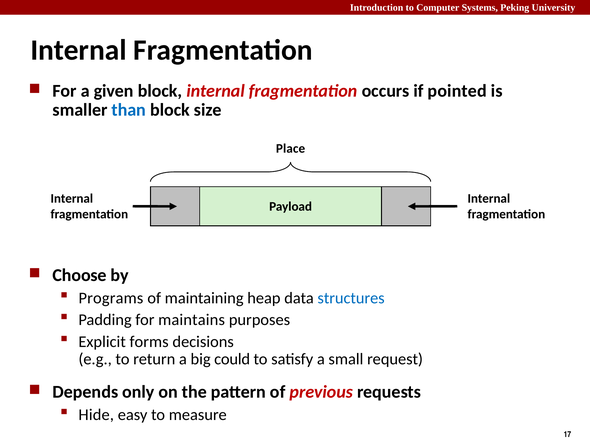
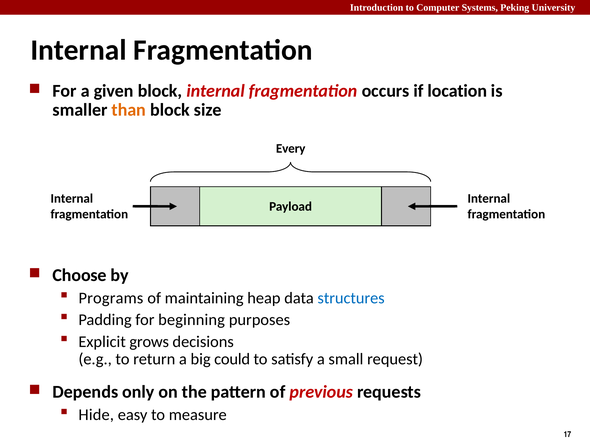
pointed: pointed -> location
than colour: blue -> orange
Place: Place -> Every
maintains: maintains -> beginning
forms: forms -> grows
